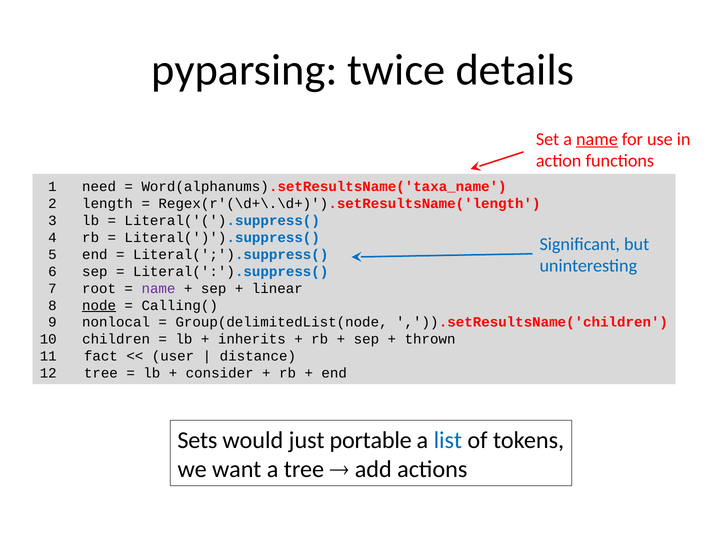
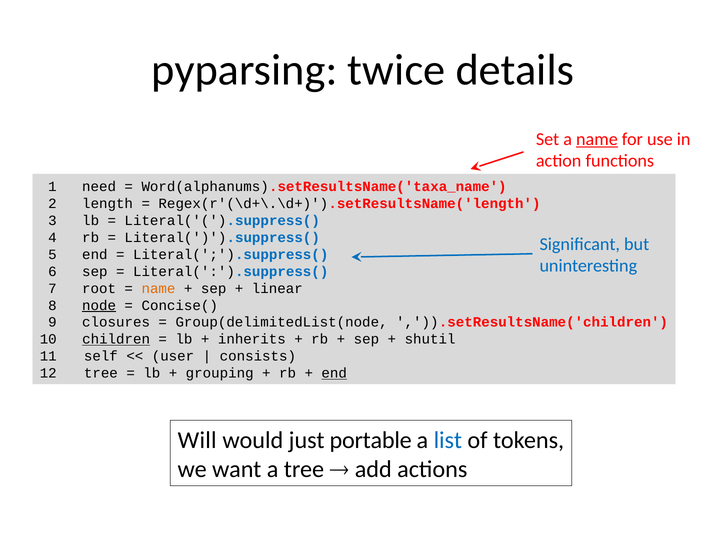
name at (158, 289) colour: purple -> orange
Calling(: Calling( -> Concise(
nonlocal: nonlocal -> closures
children underline: none -> present
thrown: thrown -> shutil
fact: fact -> self
distance: distance -> consists
consider: consider -> grouping
end at (334, 373) underline: none -> present
Sets: Sets -> Will
